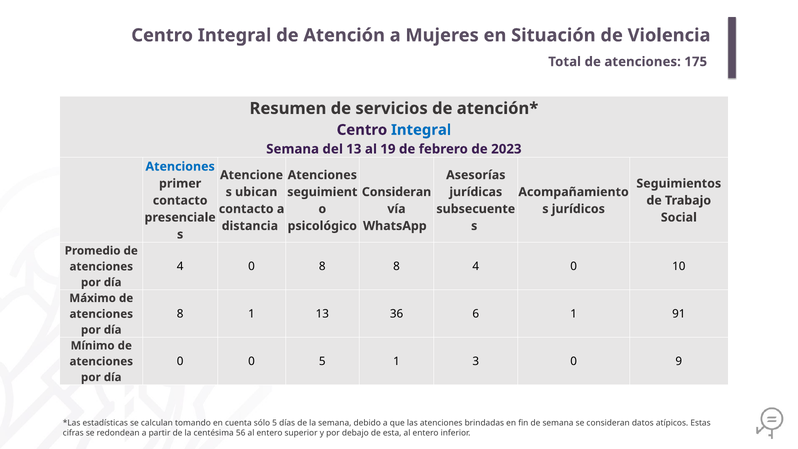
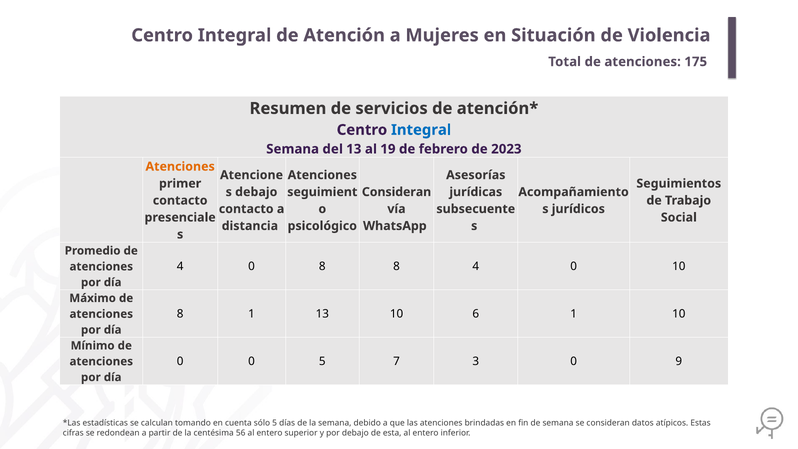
Atenciones at (180, 166) colour: blue -> orange
ubican at (256, 192): ubican -> debajo
13 36: 36 -> 10
1 91: 91 -> 10
5 1: 1 -> 7
